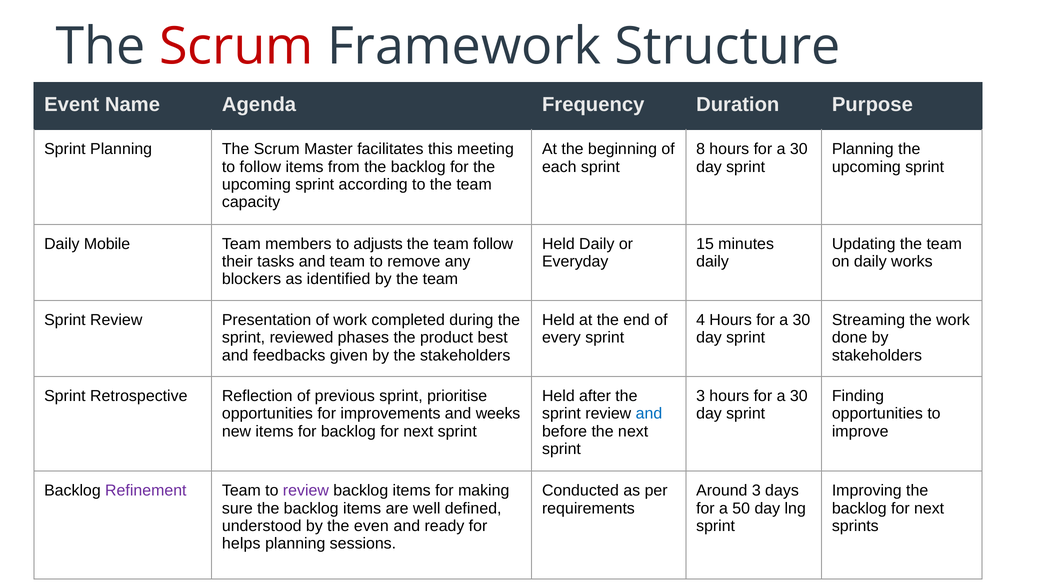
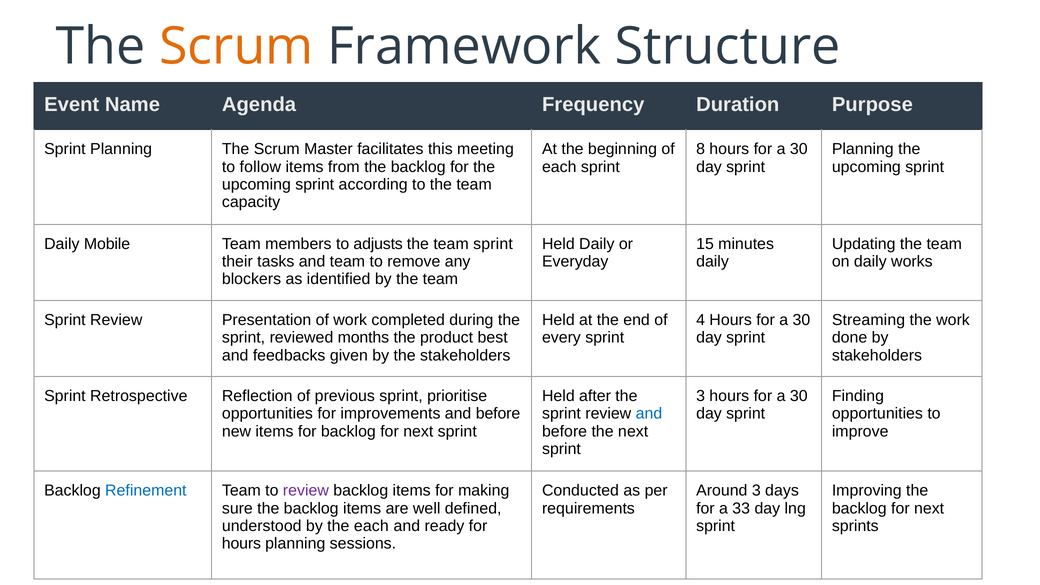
Scrum at (236, 47) colour: red -> orange
team follow: follow -> sprint
phases: phases -> months
improvements and weeks: weeks -> before
Refinement colour: purple -> blue
50: 50 -> 33
the even: even -> each
helps at (241, 544): helps -> hours
